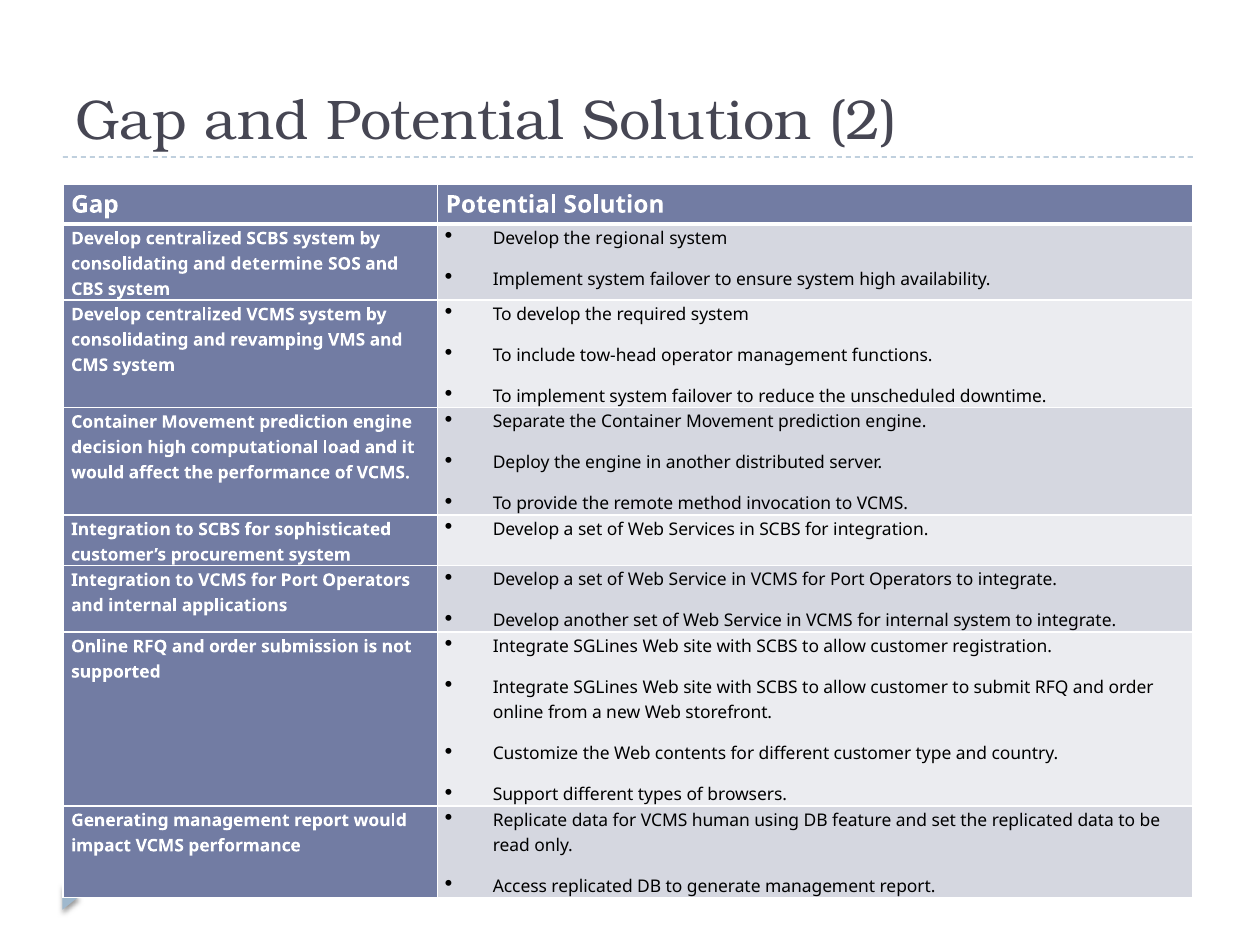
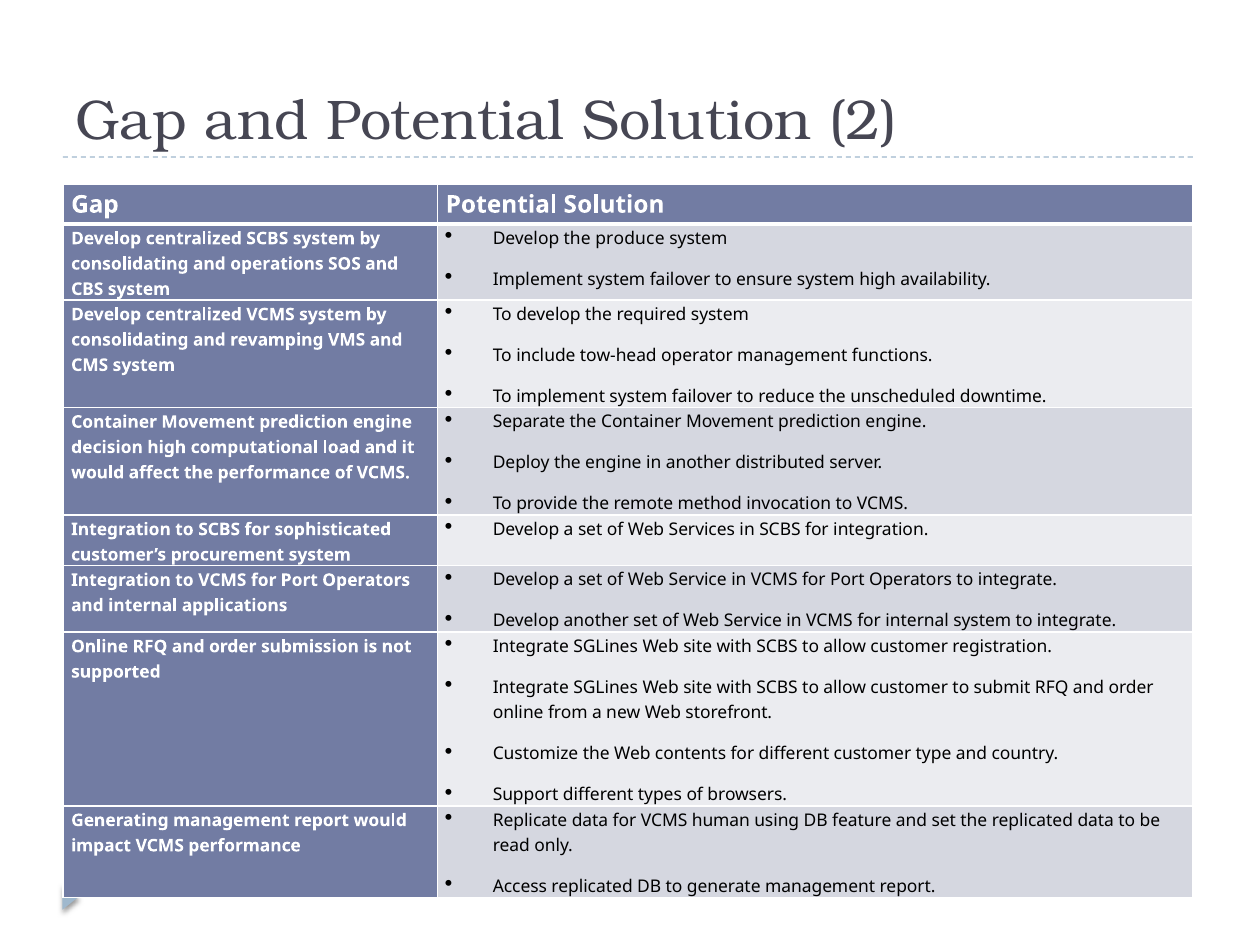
regional: regional -> produce
determine: determine -> operations
